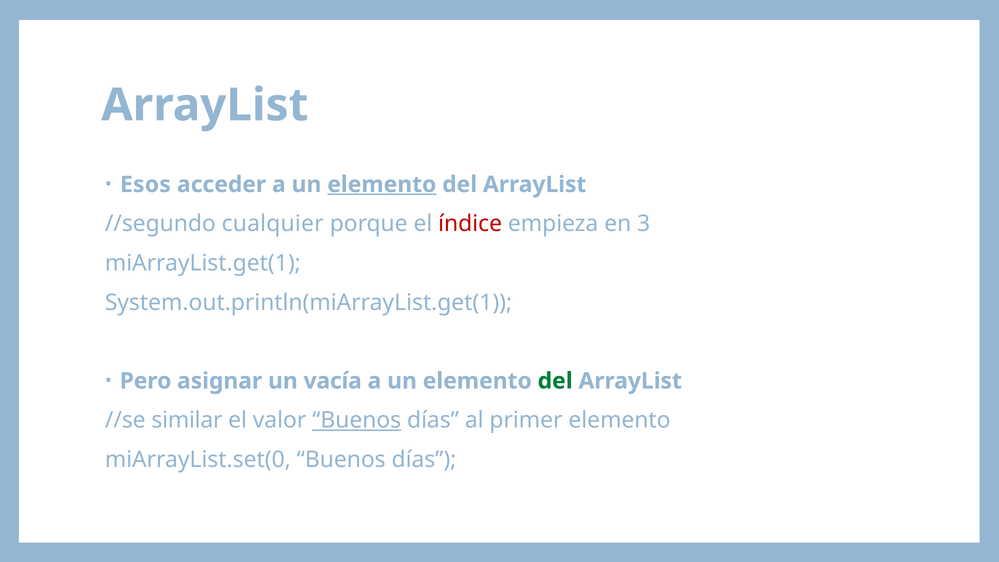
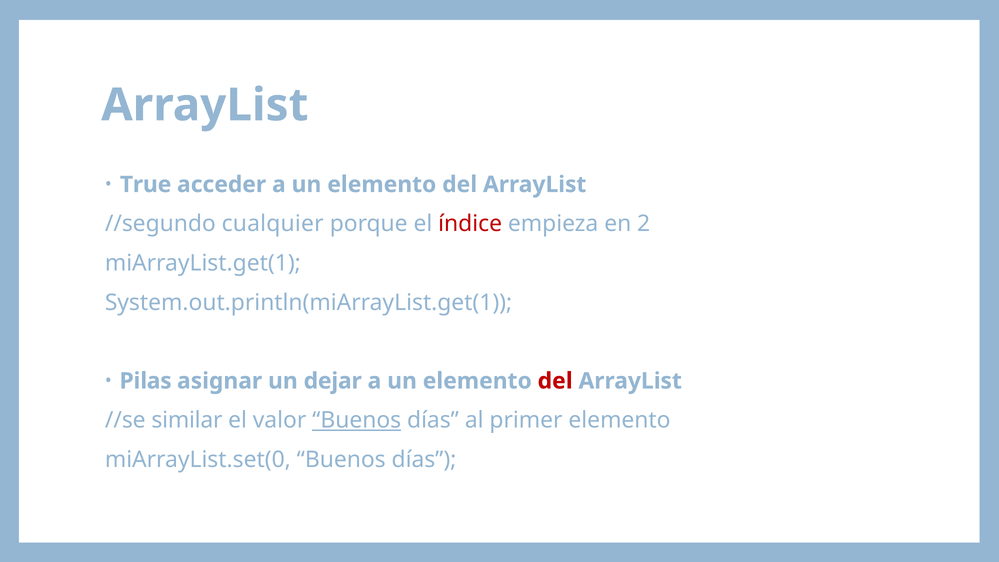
Esos: Esos -> True
elemento at (382, 185) underline: present -> none
3: 3 -> 2
Pero: Pero -> Pilas
vacía: vacía -> dejar
del at (555, 381) colour: green -> red
